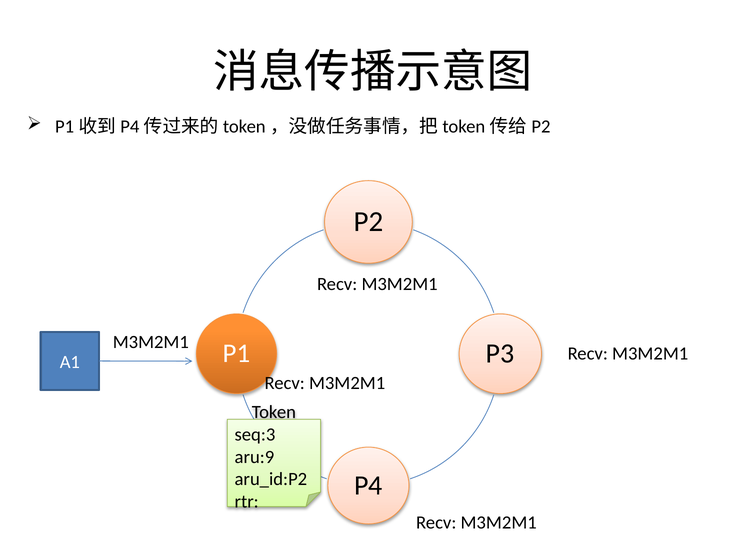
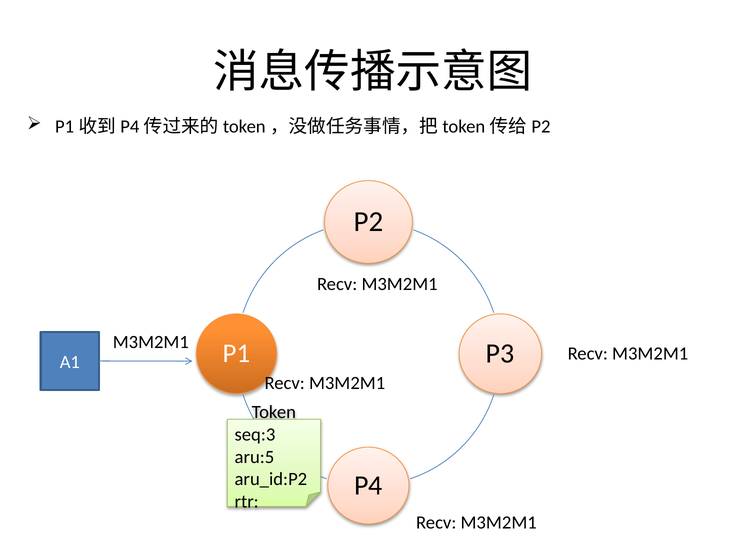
aru:9: aru:9 -> aru:5
